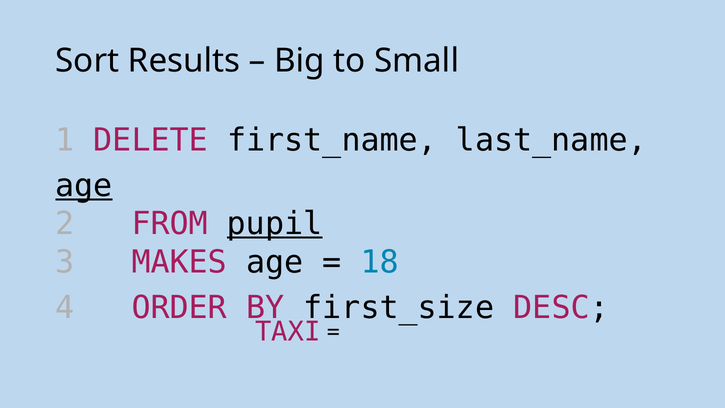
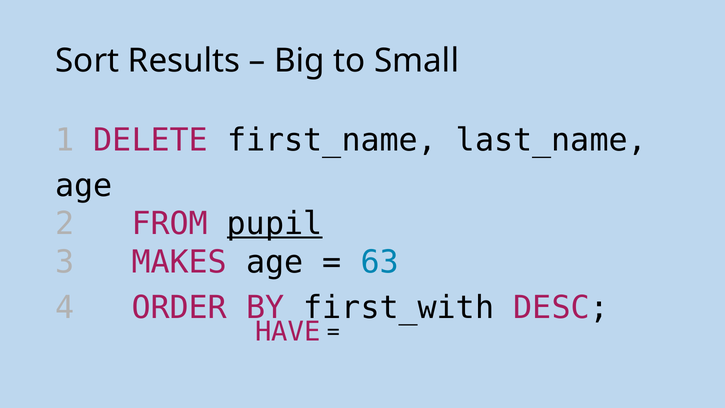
age at (84, 186) underline: present -> none
18: 18 -> 63
first_size: first_size -> first_with
TAXI: TAXI -> HAVE
